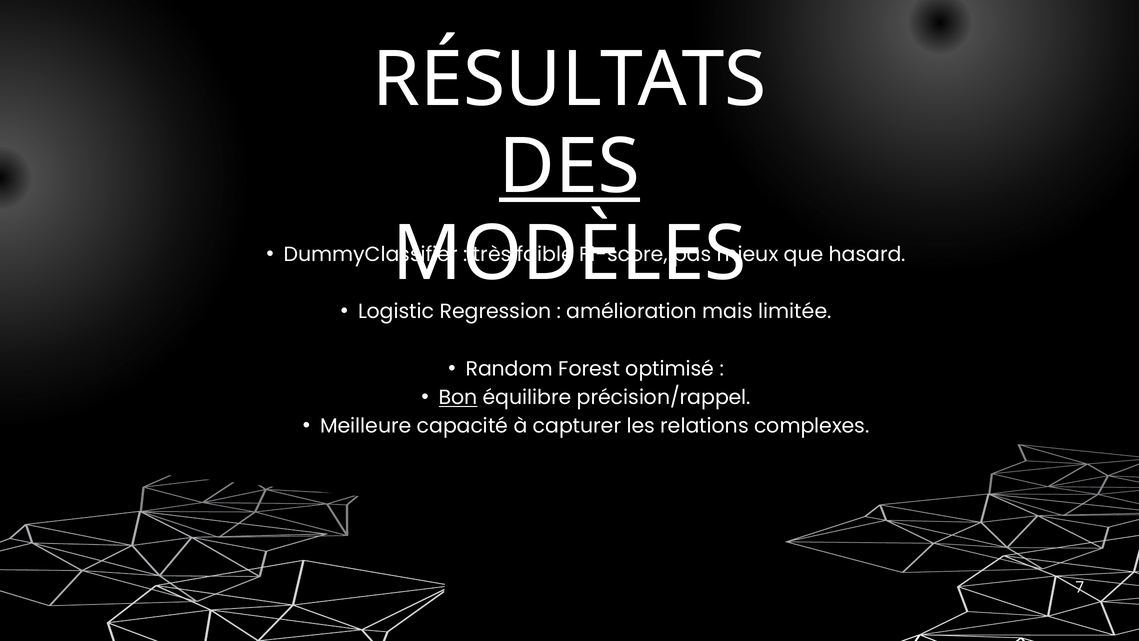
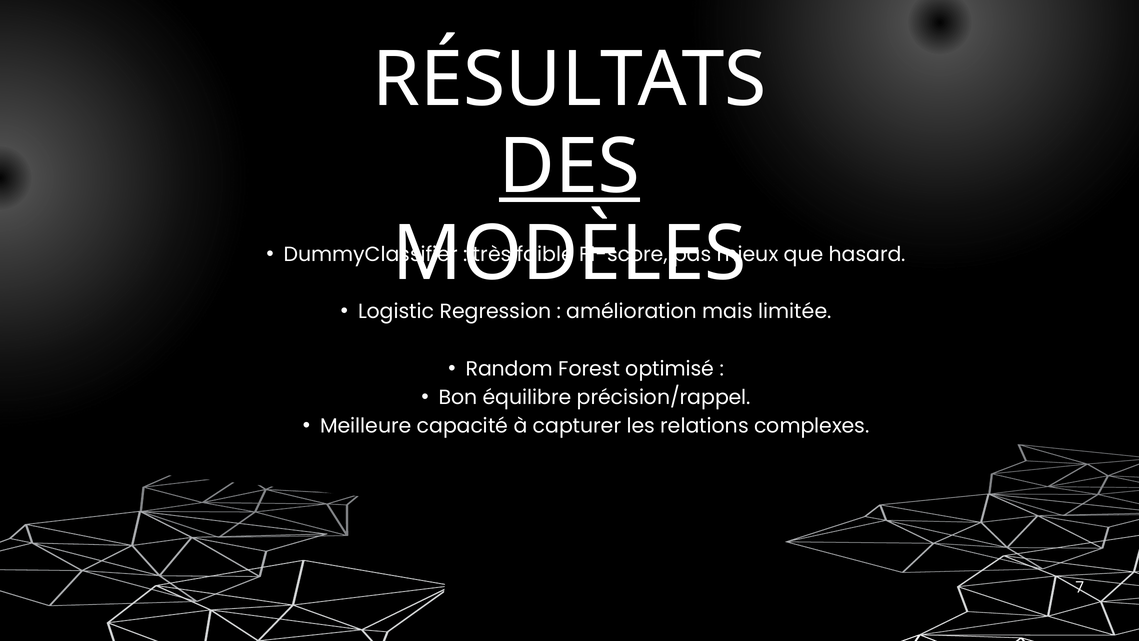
Bon underline: present -> none
